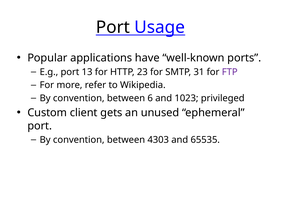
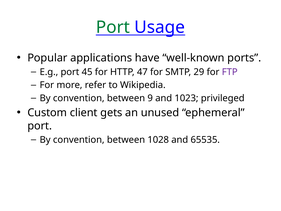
Port at (113, 27) colour: black -> green
13: 13 -> 45
23: 23 -> 47
31: 31 -> 29
6: 6 -> 9
4303: 4303 -> 1028
